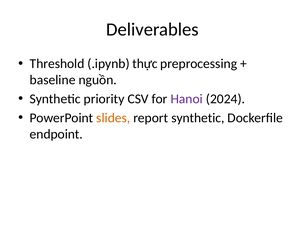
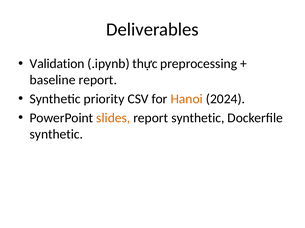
Threshold: Threshold -> Validation
baseline nguồn: nguồn -> report
Hanoi colour: purple -> orange
endpoint at (56, 134): endpoint -> synthetic
